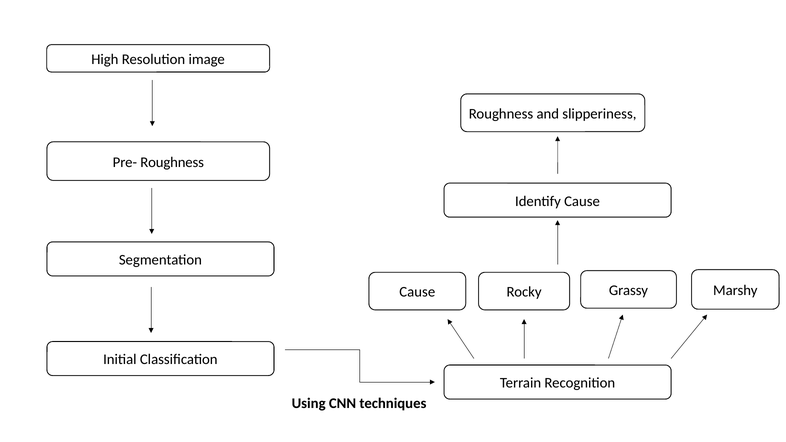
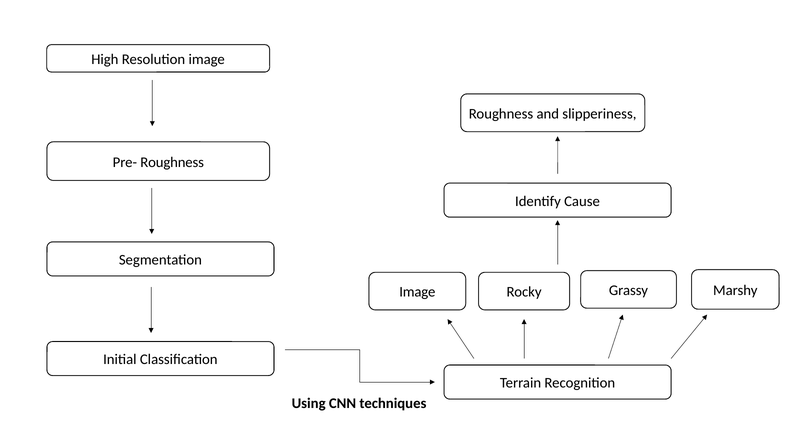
Cause at (417, 292): Cause -> Image
